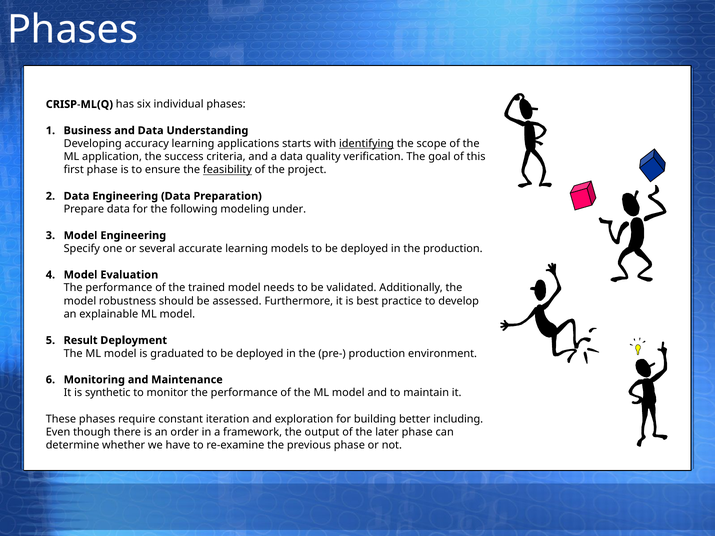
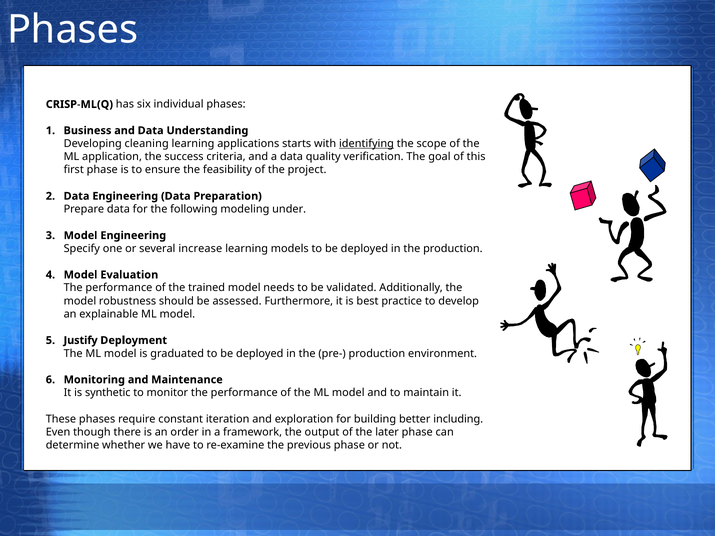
accuracy: accuracy -> cleaning
feasibility underline: present -> none
accurate: accurate -> increase
Result: Result -> Justify
